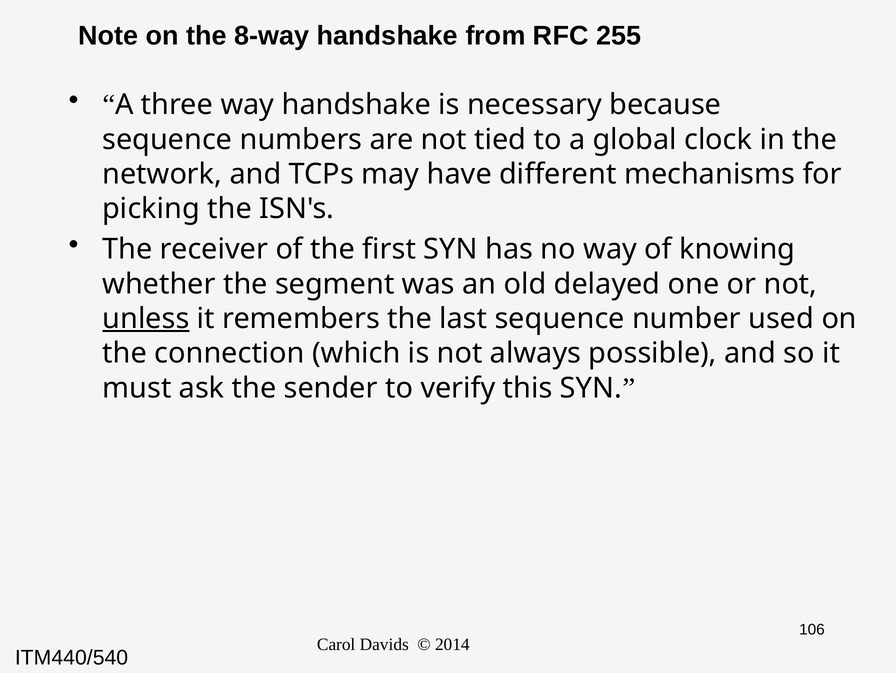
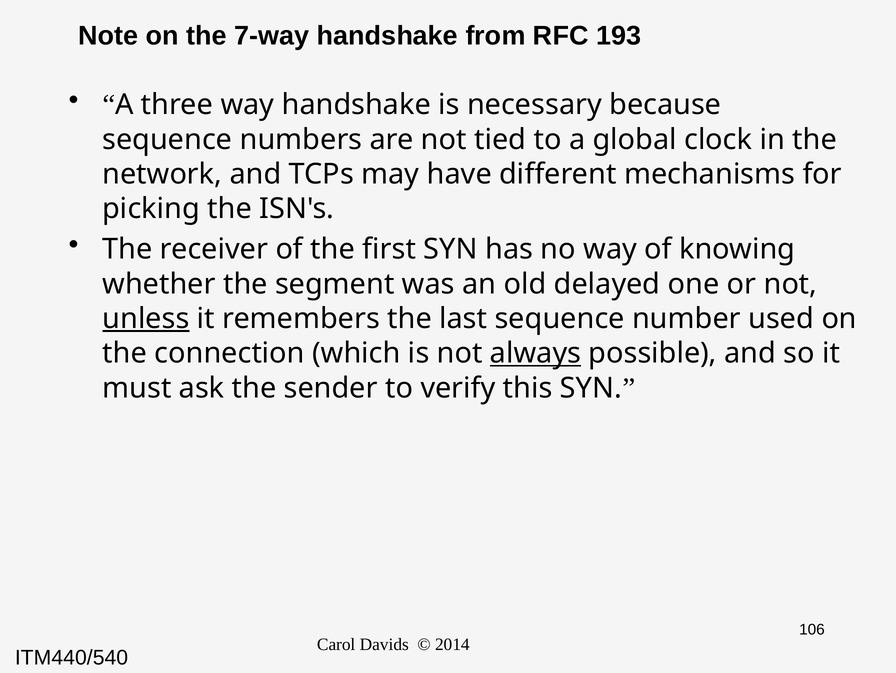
8-way: 8-way -> 7-way
255: 255 -> 193
always underline: none -> present
